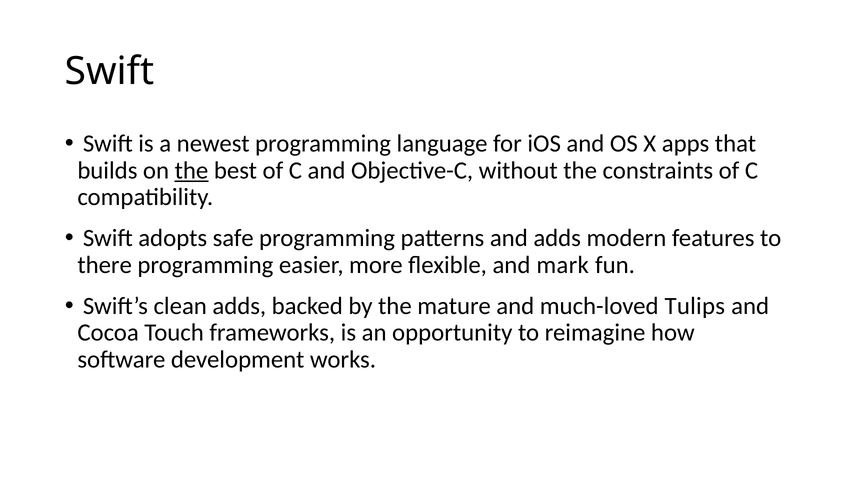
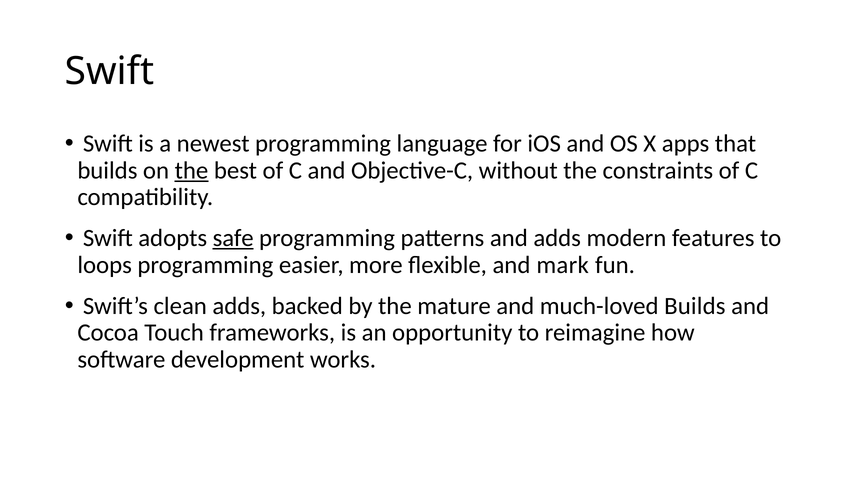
safe underline: none -> present
there: there -> loops
much-loved Tulips: Tulips -> Builds
